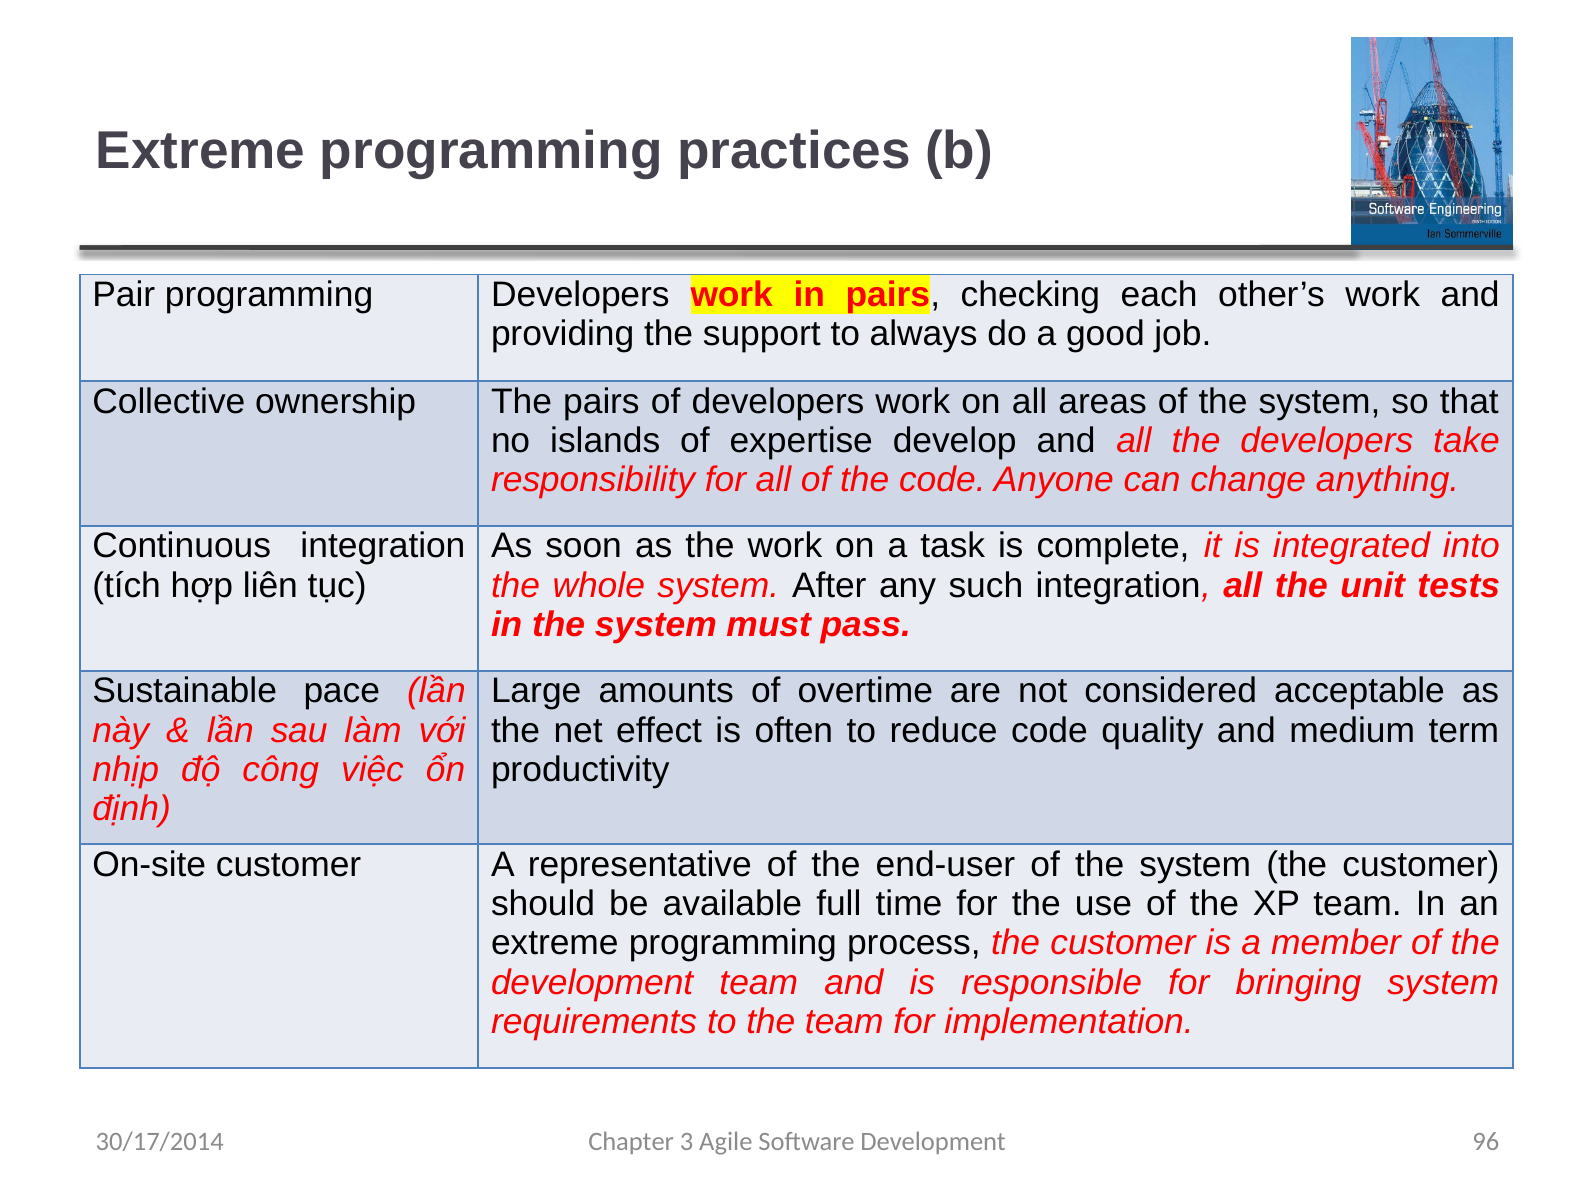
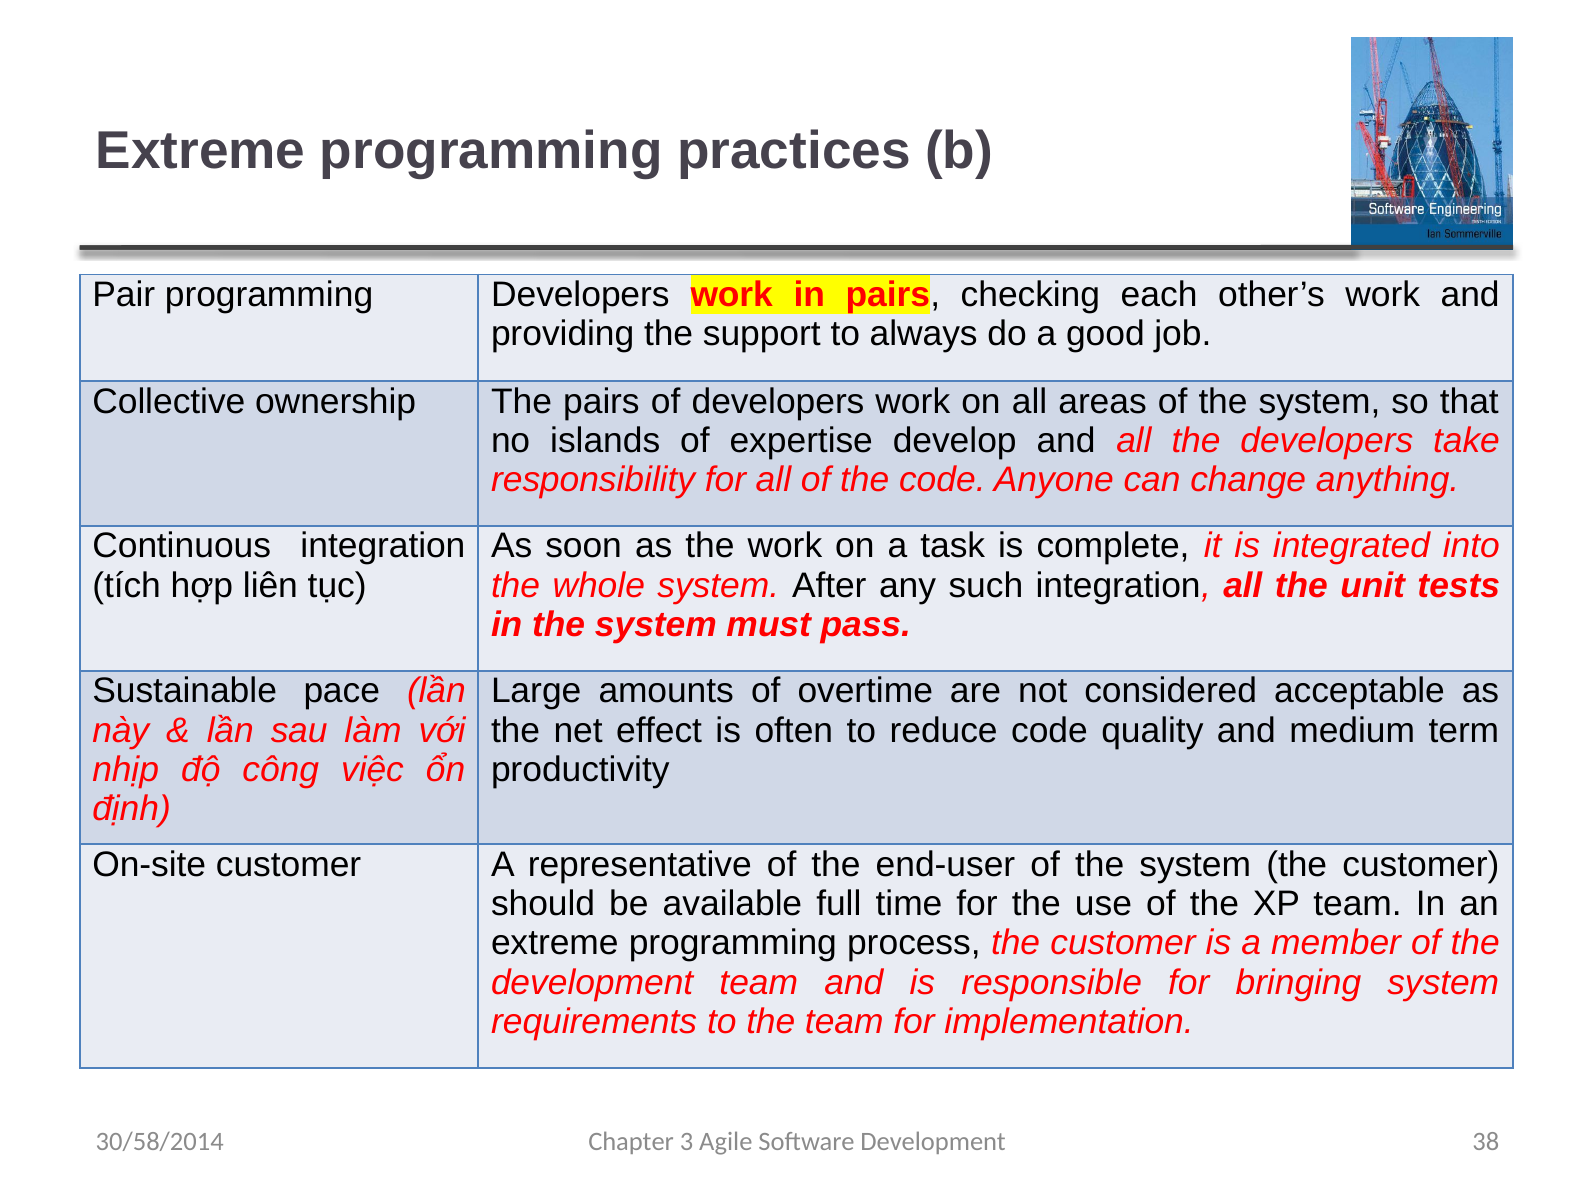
30/17/2014: 30/17/2014 -> 30/58/2014
96: 96 -> 38
